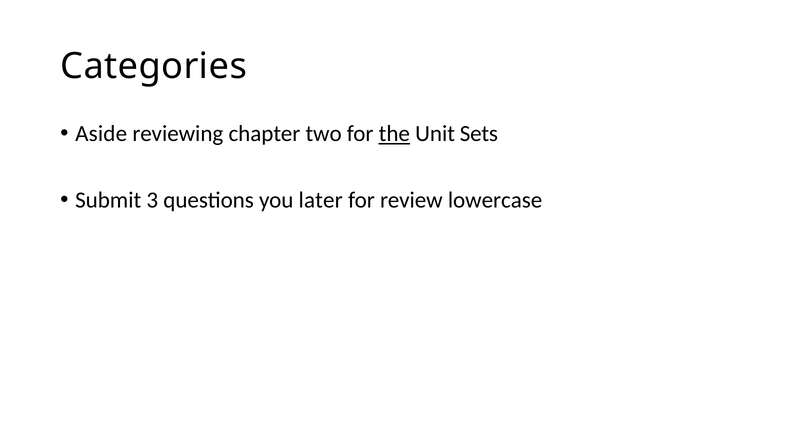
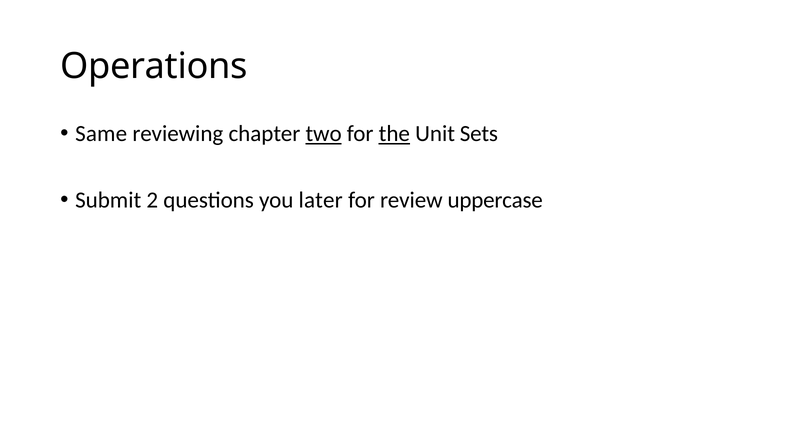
Categories: Categories -> Operations
Aside: Aside -> Same
two underline: none -> present
3: 3 -> 2
lowercase: lowercase -> uppercase
